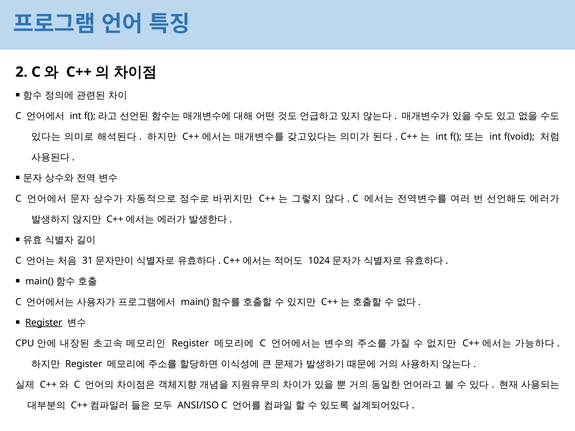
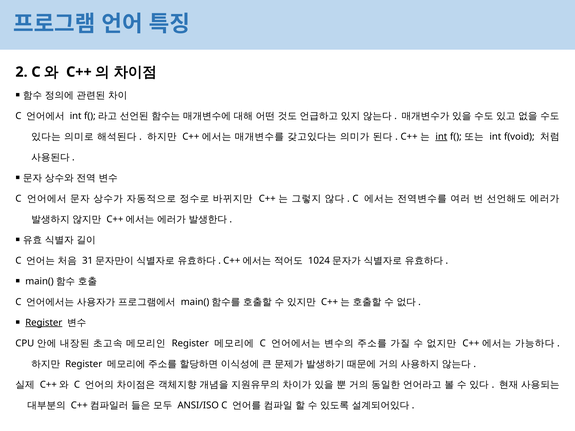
int at (441, 137) underline: none -> present
